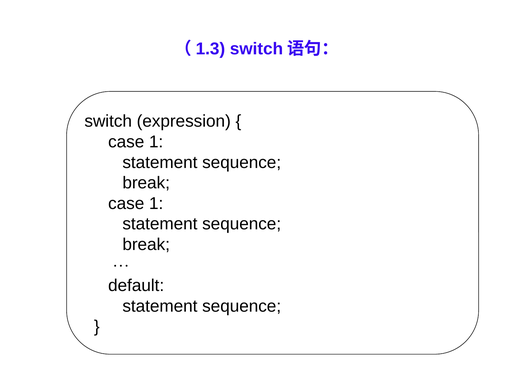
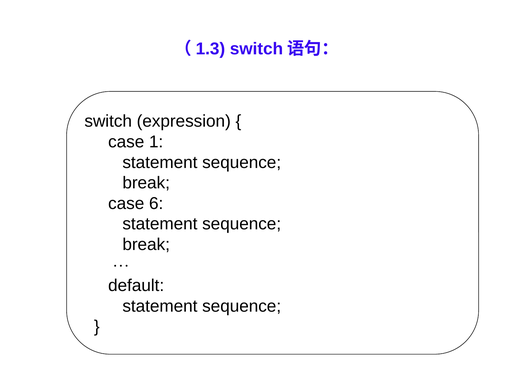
1 at (156, 203): 1 -> 6
